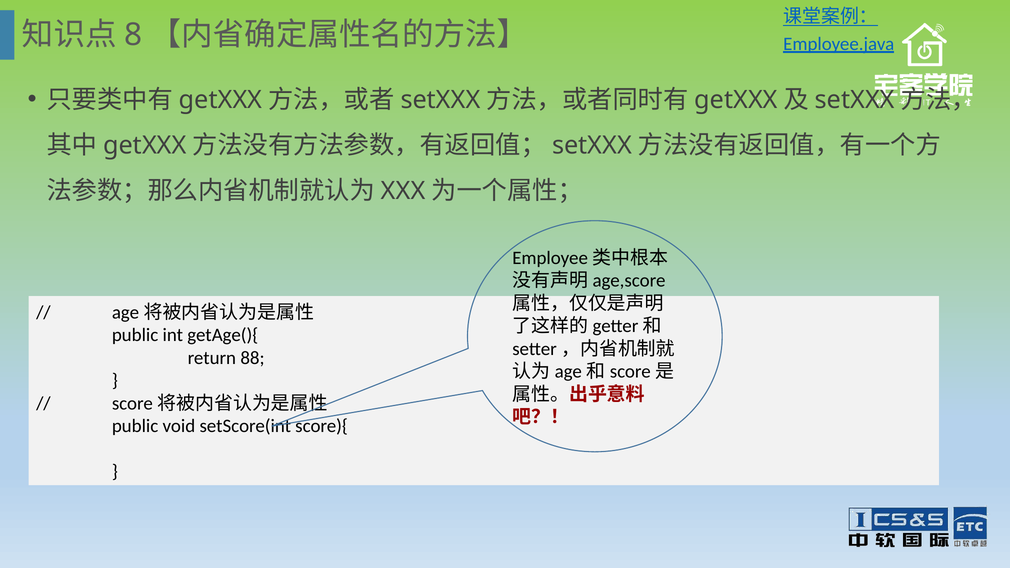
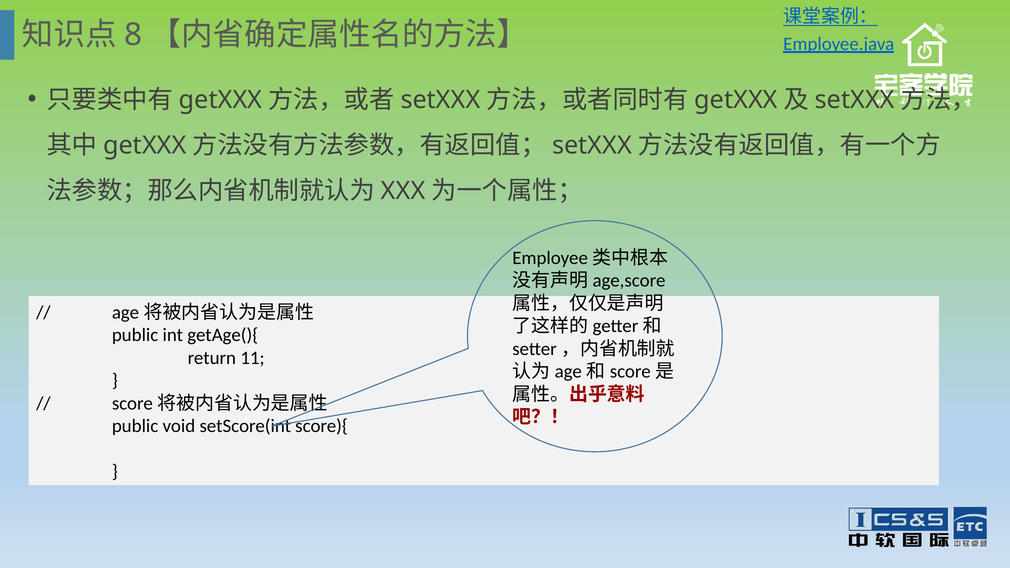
88: 88 -> 11
